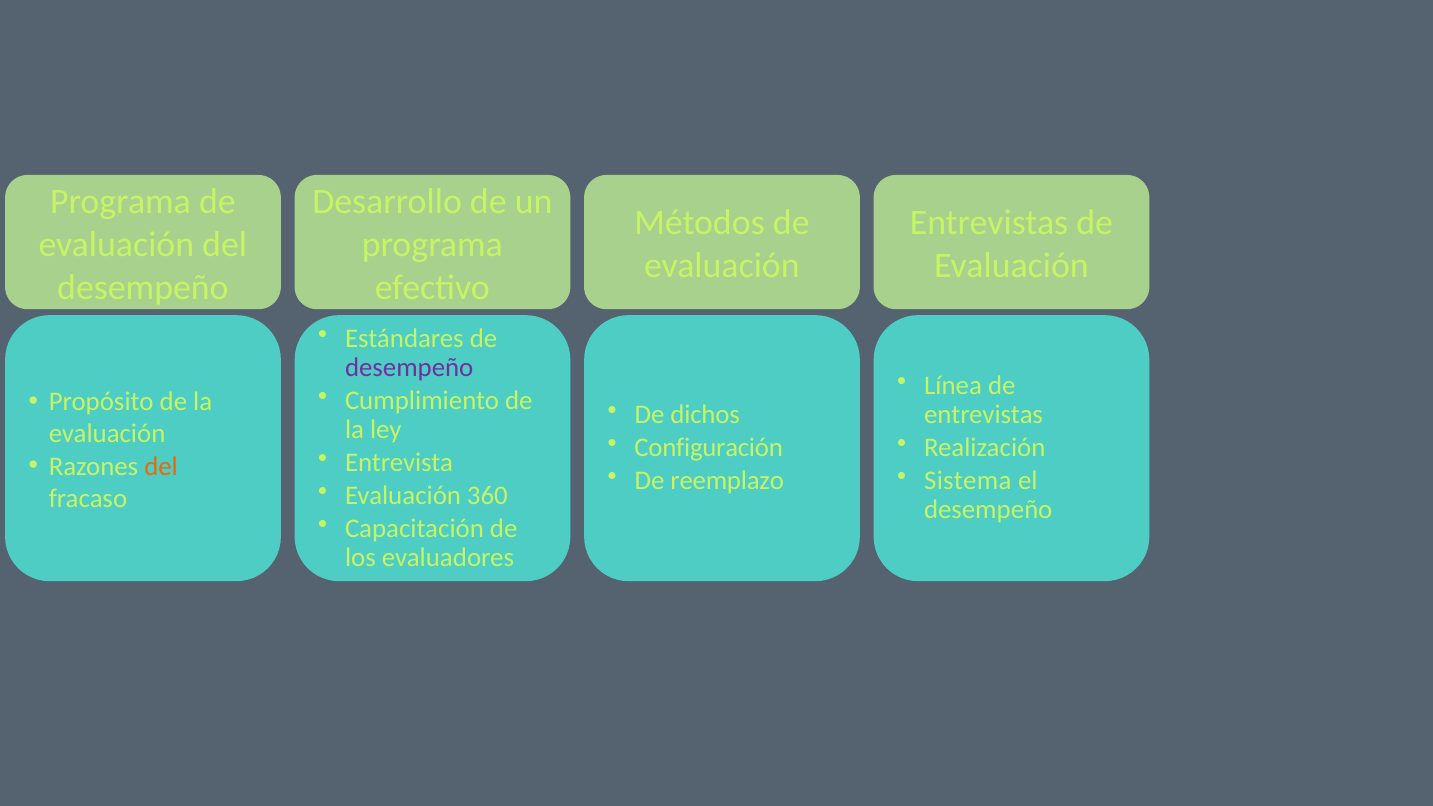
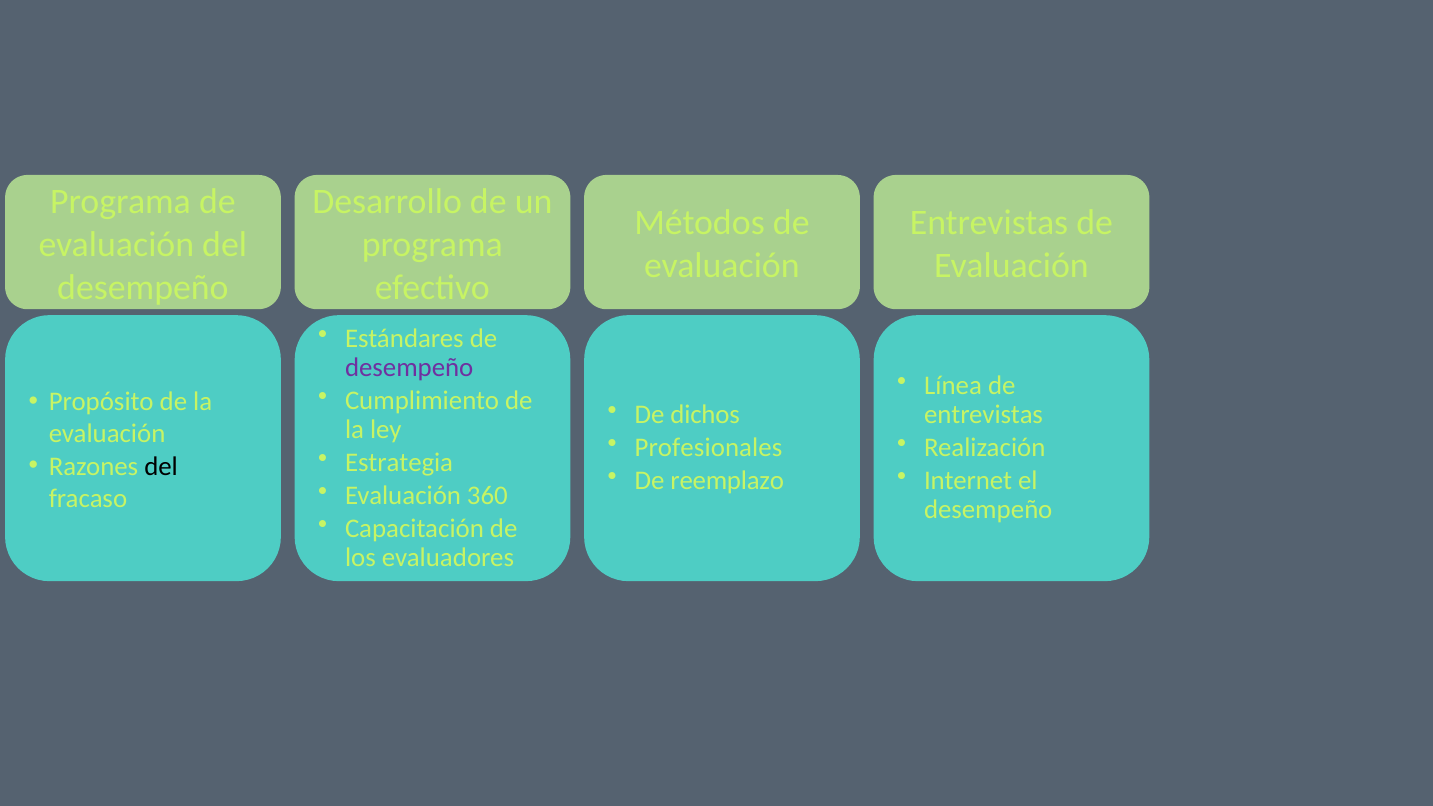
Configuración: Configuración -> Profesionales
Entrevista: Entrevista -> Estrategia
del at (161, 466) colour: orange -> black
Sistema: Sistema -> Internet
